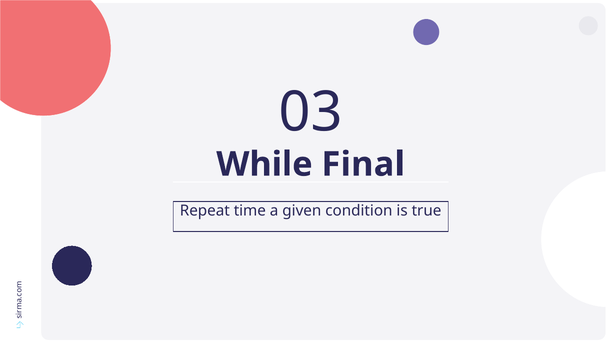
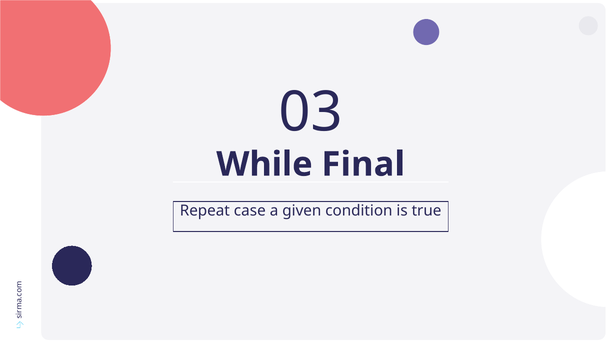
time: time -> case
